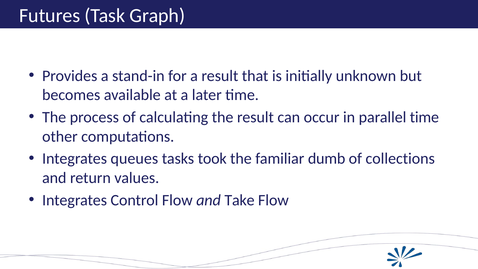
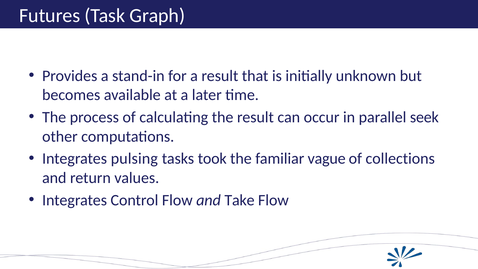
parallel time: time -> seek
queues: queues -> pulsing
dumb: dumb -> vague
